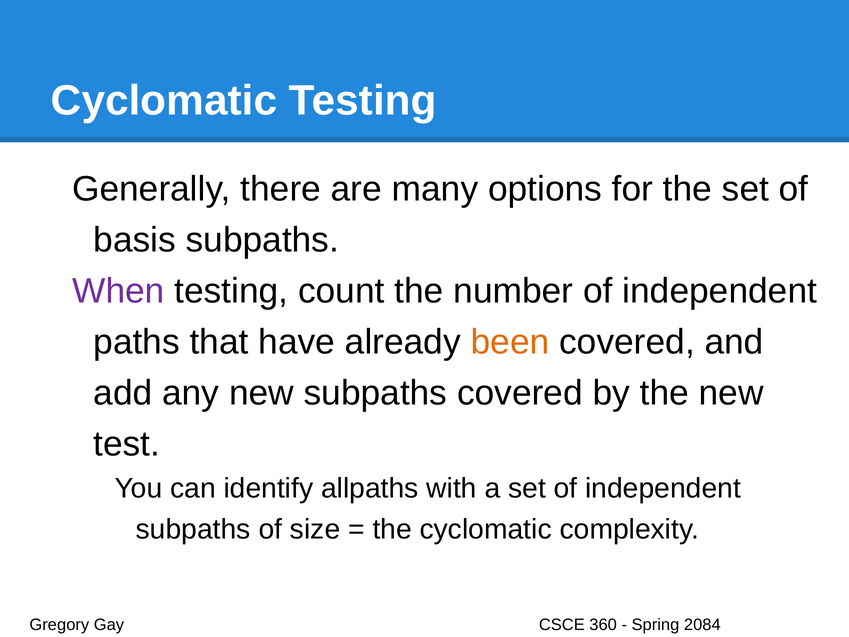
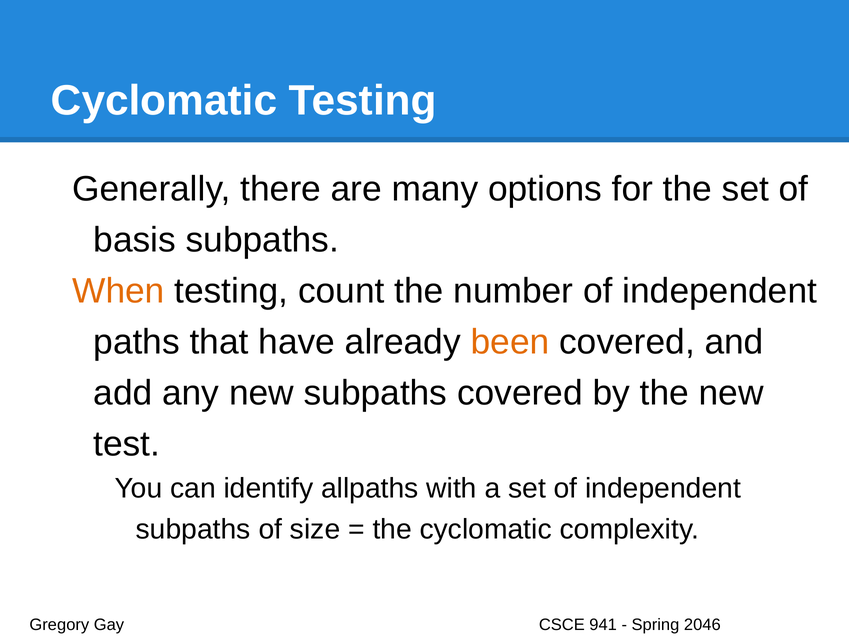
When colour: purple -> orange
360: 360 -> 941
2084: 2084 -> 2046
